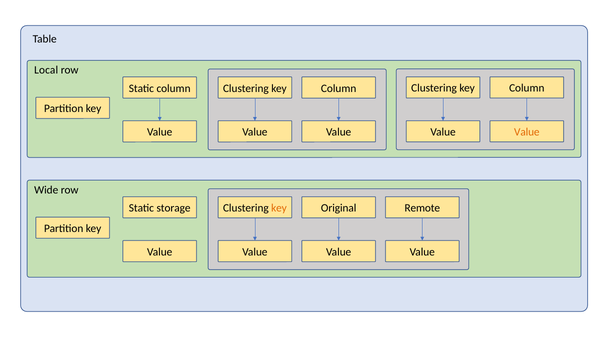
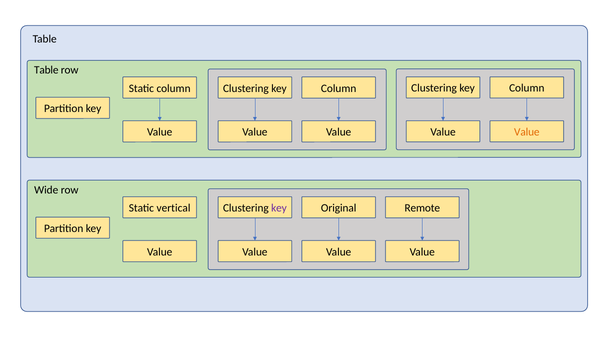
Local at (46, 70): Local -> Table
storage: storage -> vertical
key at (279, 208) colour: orange -> purple
